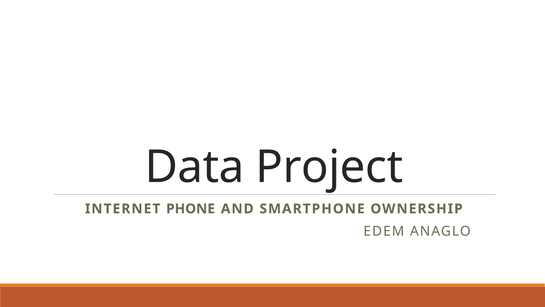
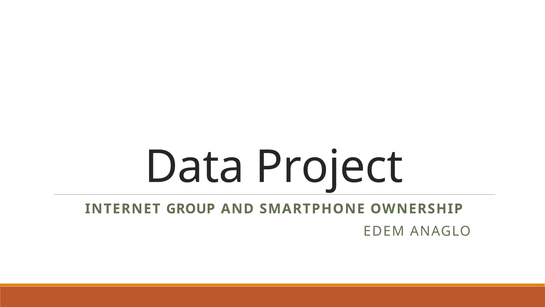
PHONE: PHONE -> GROUP
